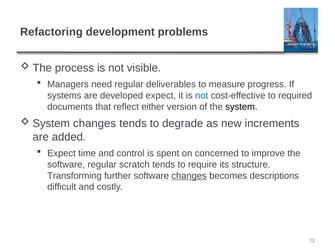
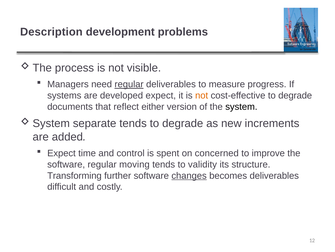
Refactoring: Refactoring -> Description
regular at (129, 84) underline: none -> present
not at (202, 95) colour: blue -> orange
cost-effective to required: required -> degrade
changes at (95, 123): changes -> separate
scratch: scratch -> moving
require: require -> validity
becomes descriptions: descriptions -> deliverables
